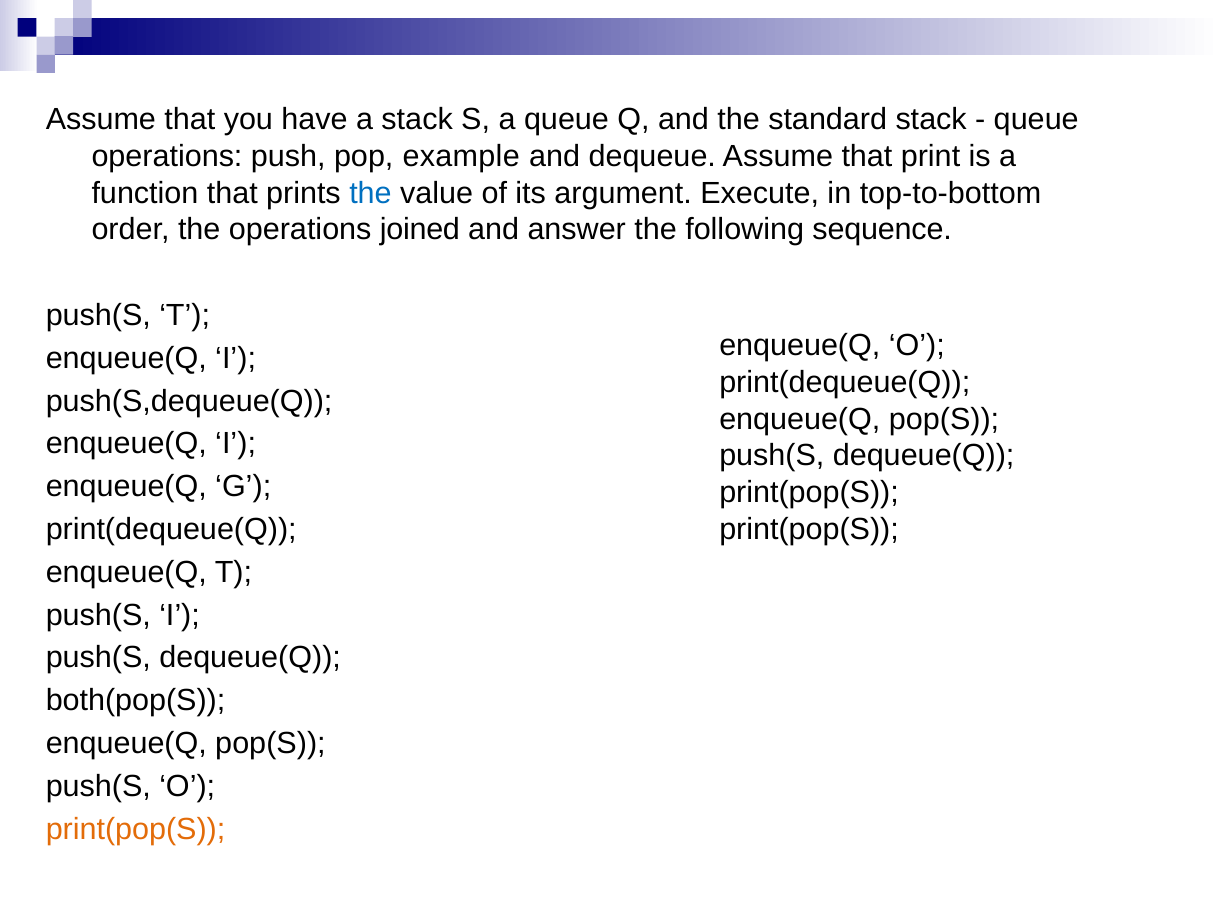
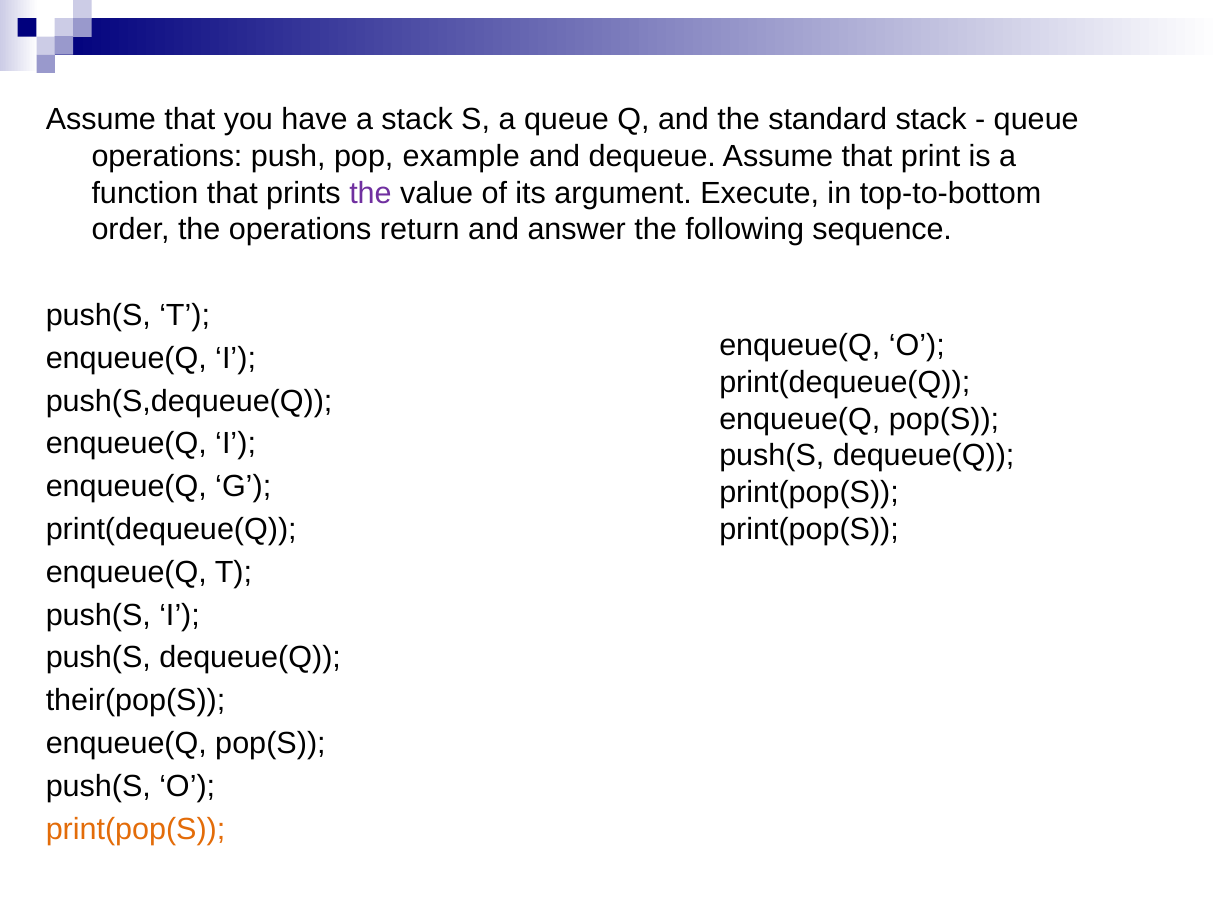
the at (370, 193) colour: blue -> purple
joined: joined -> return
both(pop(S: both(pop(S -> their(pop(S
